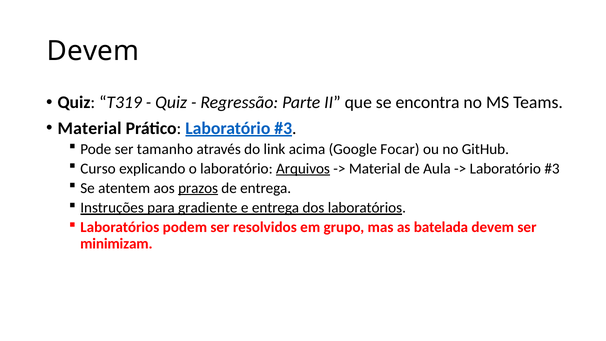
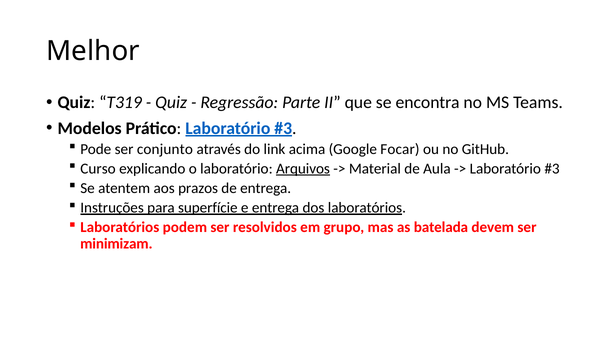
Devem at (93, 51): Devem -> Melhor
Material at (90, 128): Material -> Modelos
tamanho: tamanho -> conjunto
prazos underline: present -> none
gradiente: gradiente -> superfície
